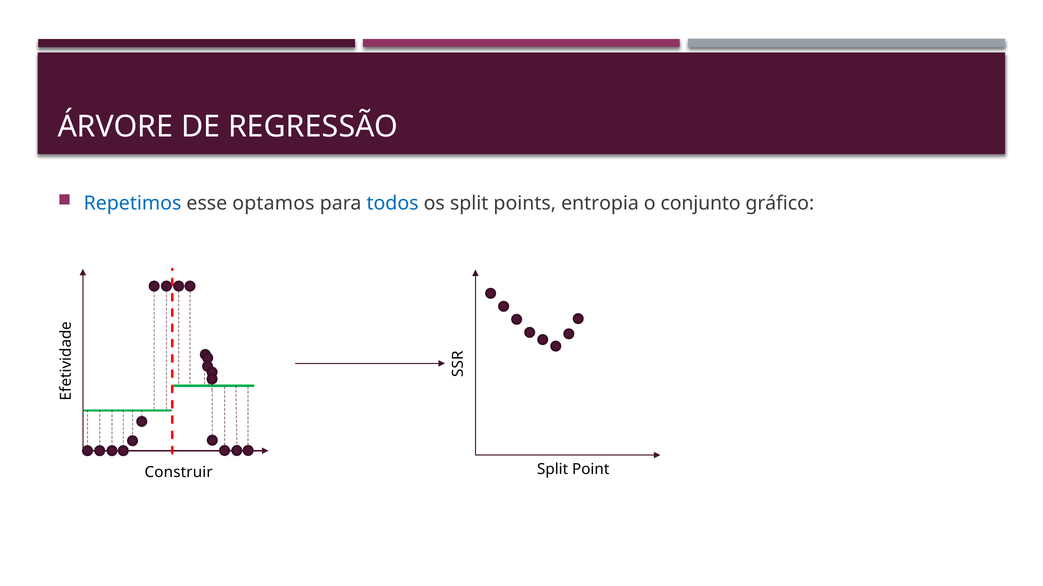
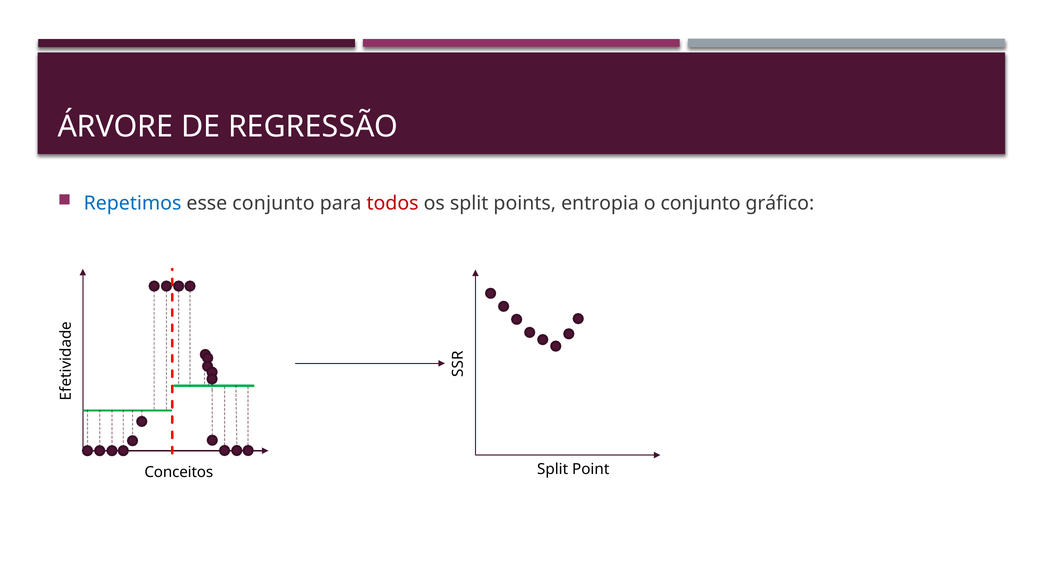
esse optamos: optamos -> conjunto
todos colour: blue -> red
Construir: Construir -> Conceitos
